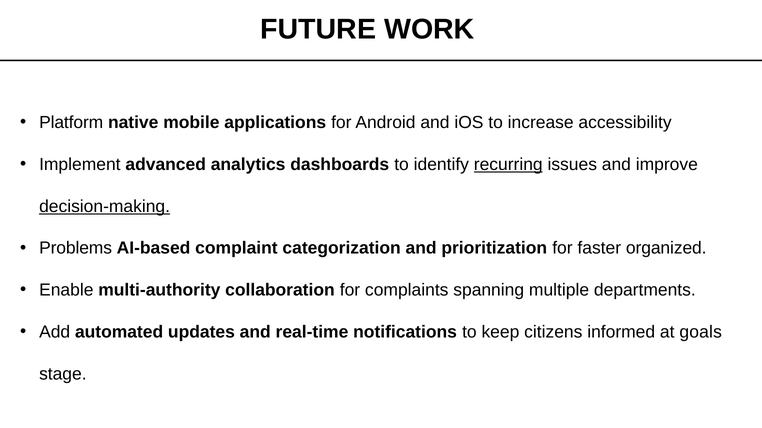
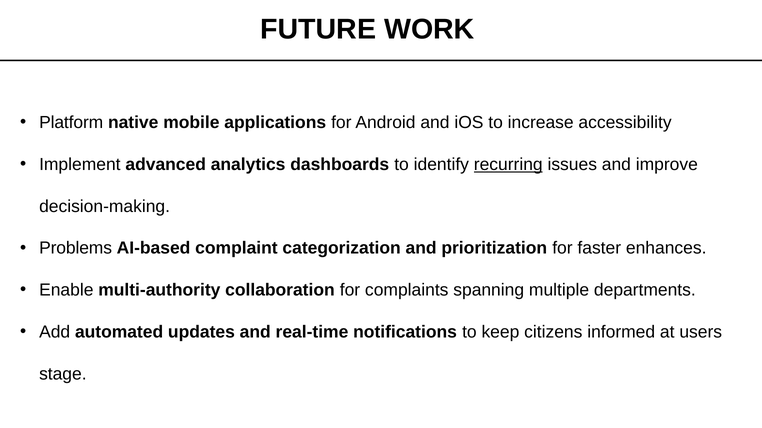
decision-making underline: present -> none
organized: organized -> enhances
goals: goals -> users
